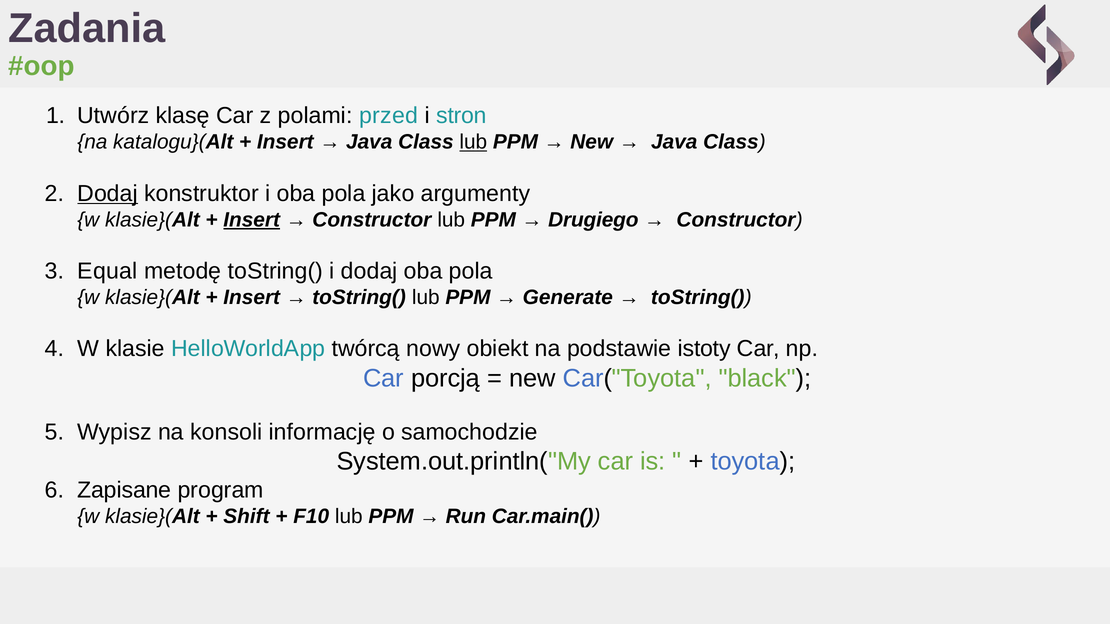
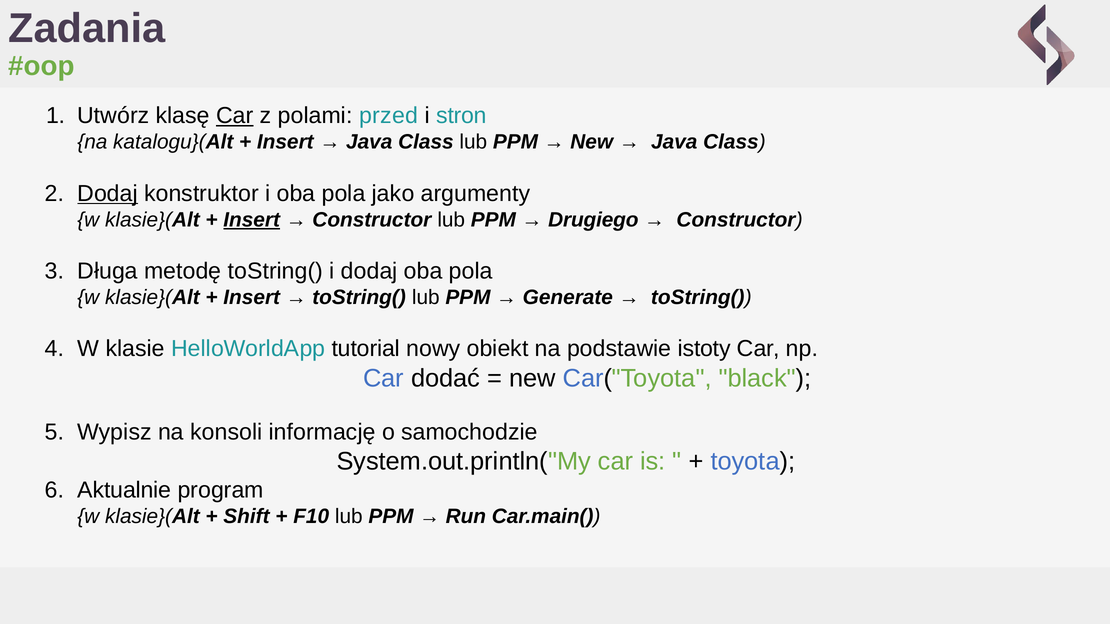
Car at (235, 116) underline: none -> present
lub at (473, 142) underline: present -> none
Equal: Equal -> Długa
twórcą: twórcą -> tutorial
porcją: porcją -> dodać
Zapisane: Zapisane -> Aktualnie
